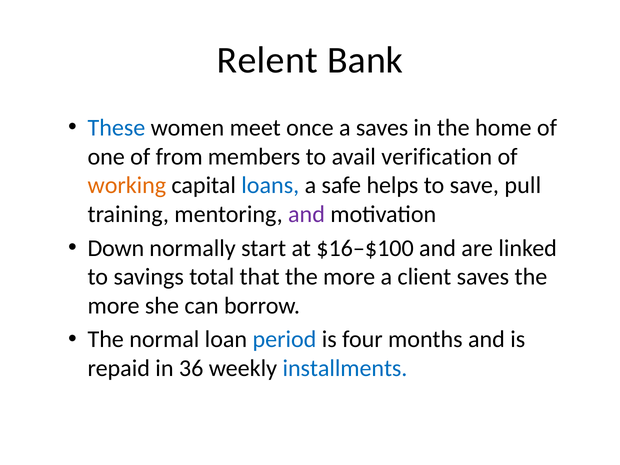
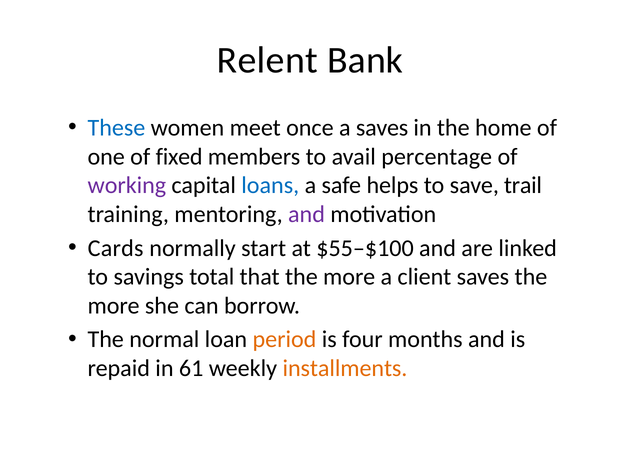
from: from -> fixed
verification: verification -> percentage
working colour: orange -> purple
pull: pull -> trail
Down: Down -> Cards
$16–$100: $16–$100 -> $55–$100
period colour: blue -> orange
36: 36 -> 61
installments colour: blue -> orange
